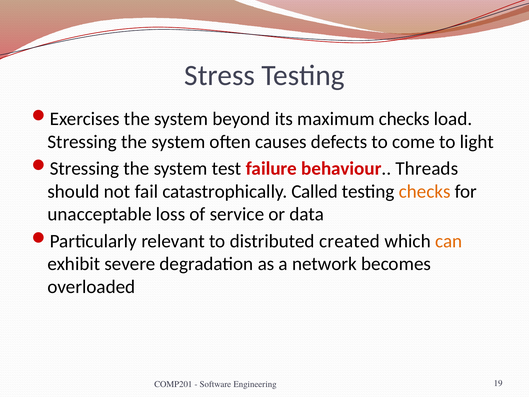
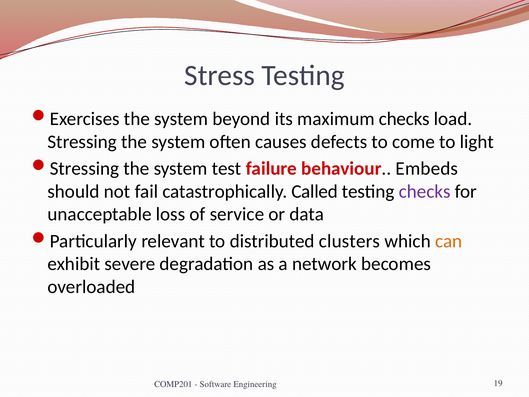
Threads: Threads -> Embeds
checks at (425, 191) colour: orange -> purple
created: created -> clusters
